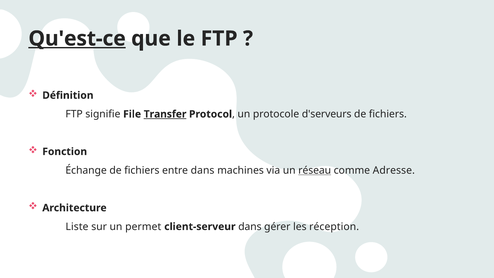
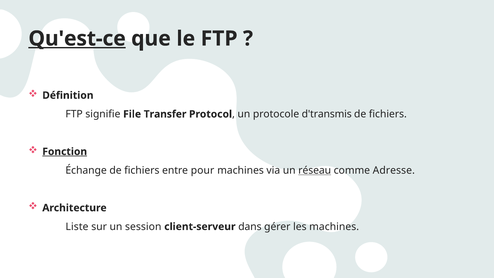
Transfer underline: present -> none
d'serveurs: d'serveurs -> d'transmis
Fonction underline: none -> present
entre dans: dans -> pour
permet: permet -> session
les réception: réception -> machines
